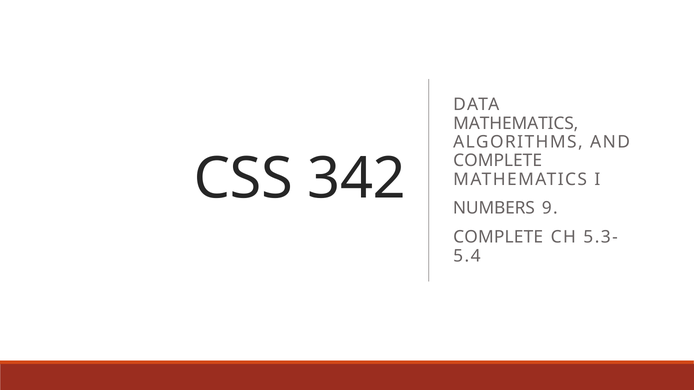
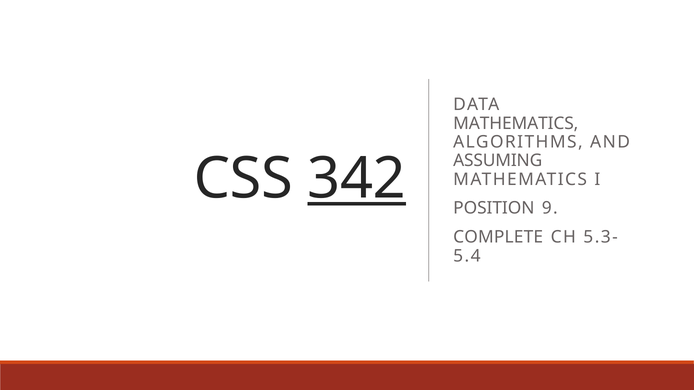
COMPLETE at (498, 161): COMPLETE -> ASSUMING
342 underline: none -> present
NUMBERS: NUMBERS -> POSITION
